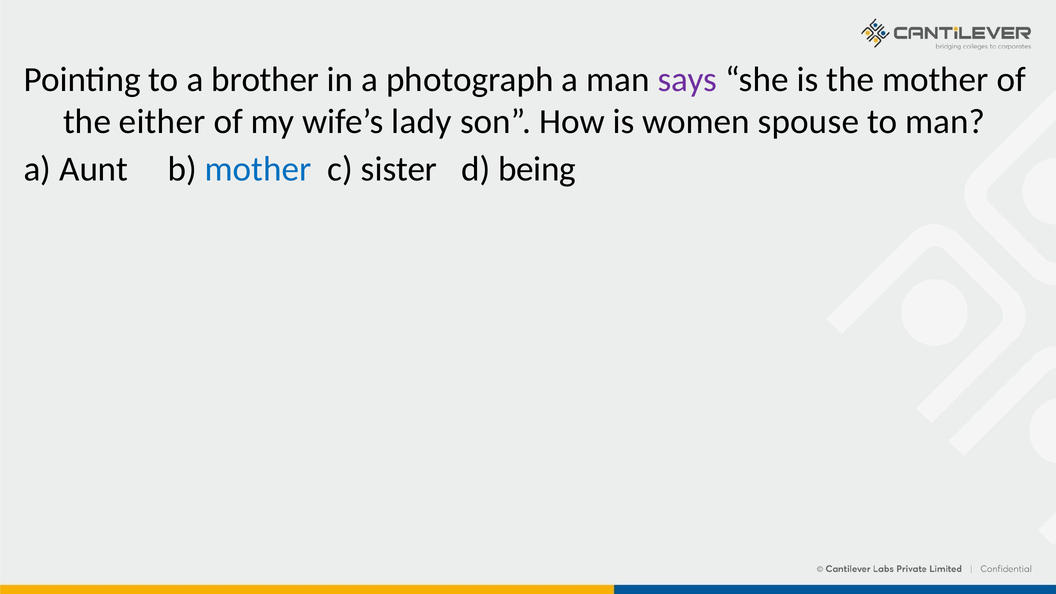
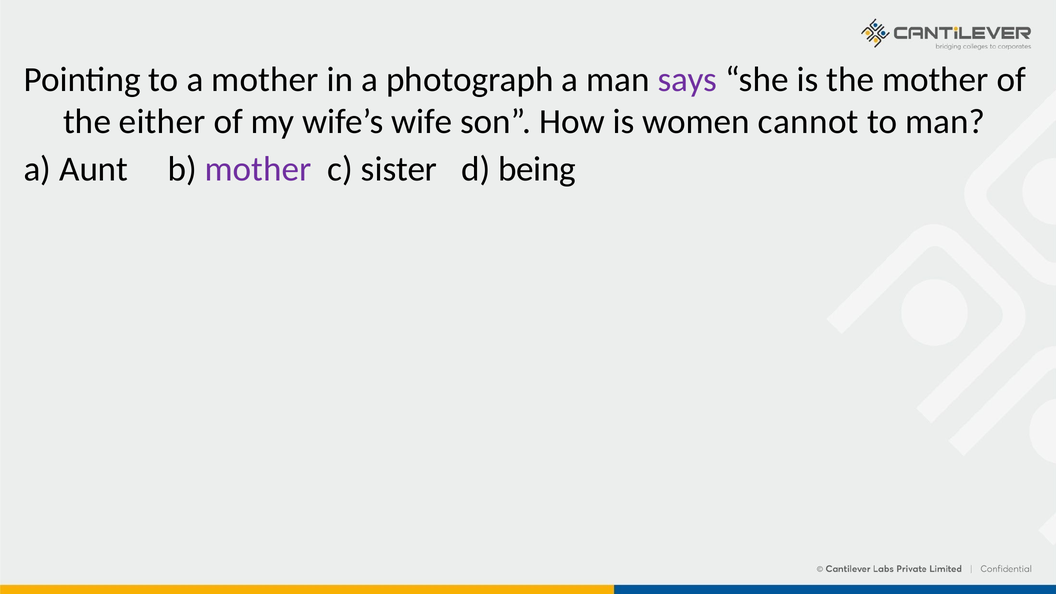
a brother: brother -> mother
lady: lady -> wife
spouse: spouse -> cannot
mother at (258, 169) colour: blue -> purple
